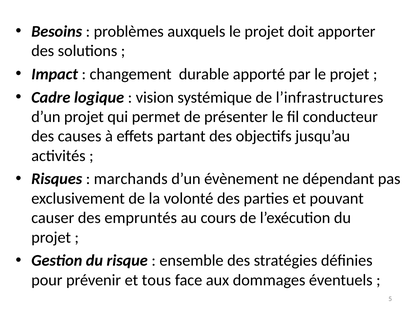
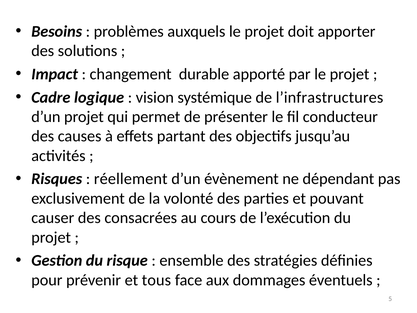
marchands: marchands -> réellement
empruntés: empruntés -> consacrées
